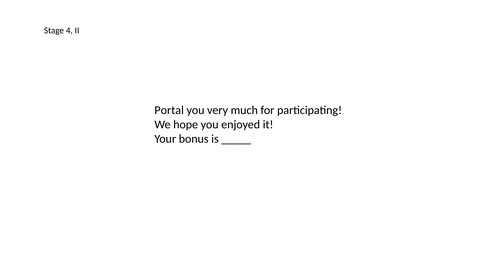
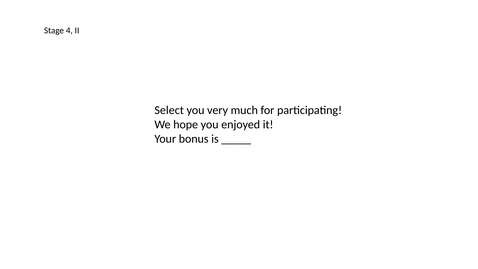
Portal: Portal -> Select
